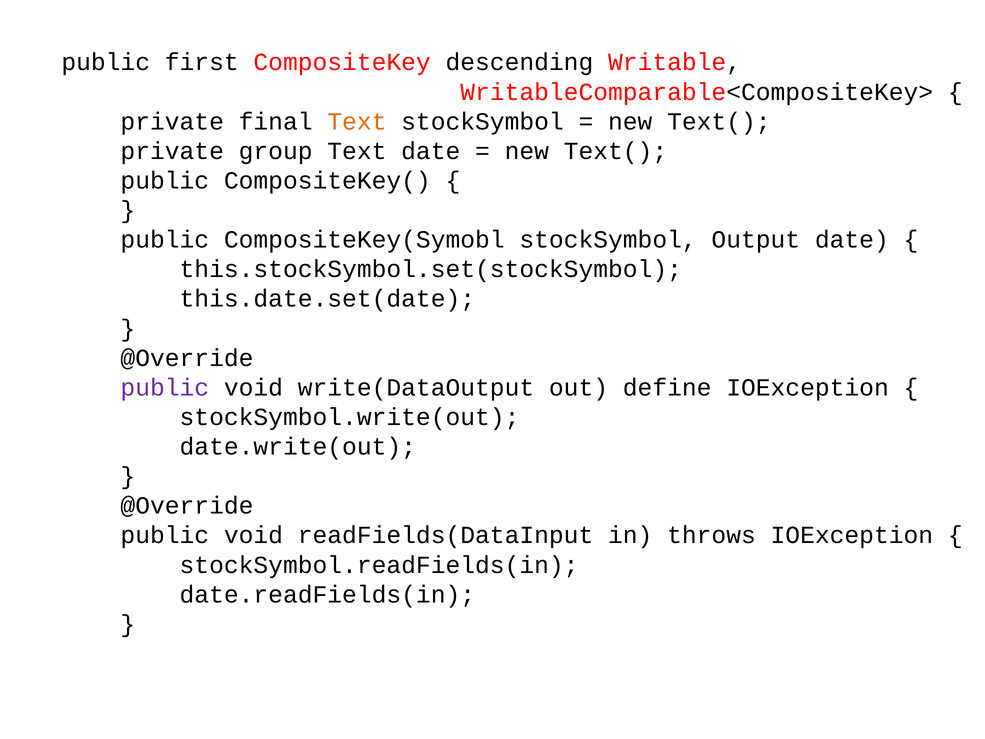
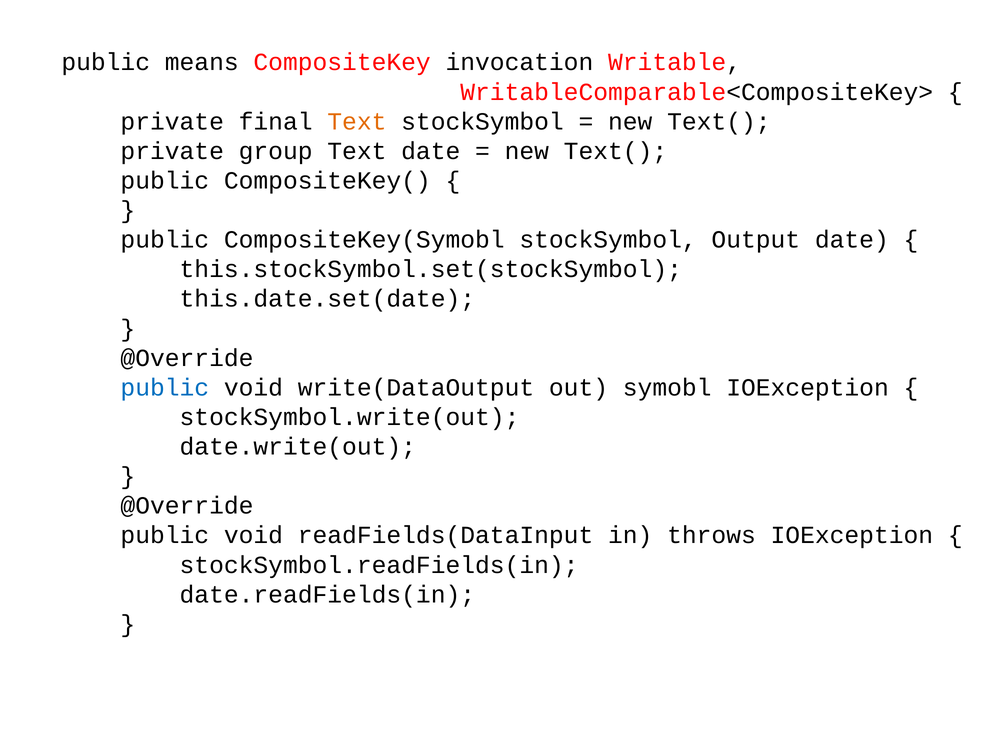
first: first -> means
descending: descending -> invocation
public at (165, 387) colour: purple -> blue
define: define -> symobl
